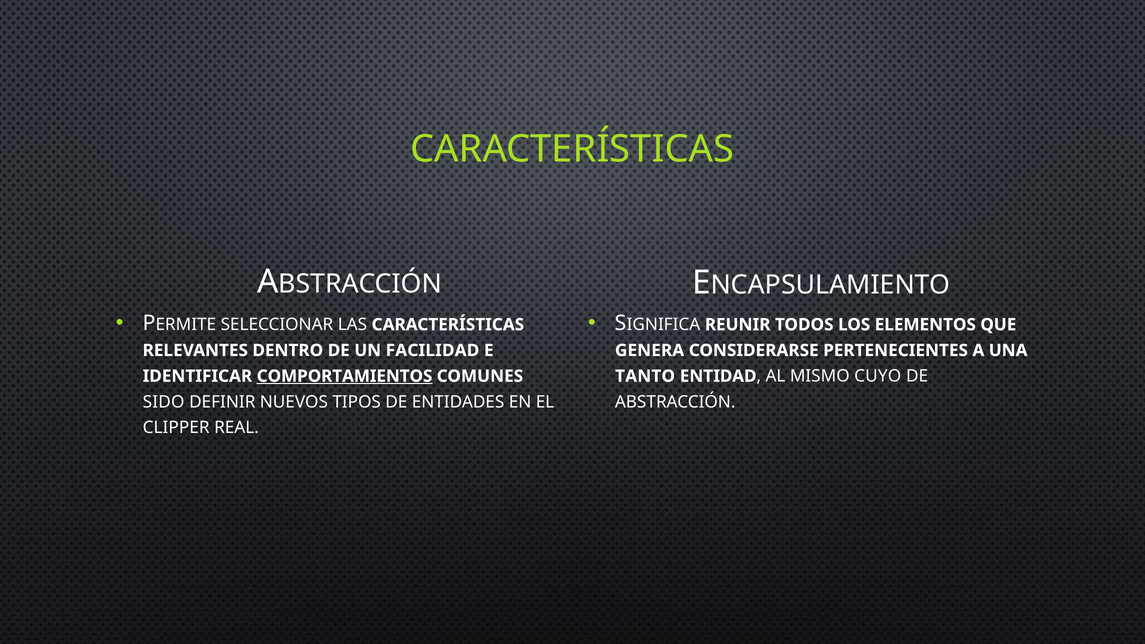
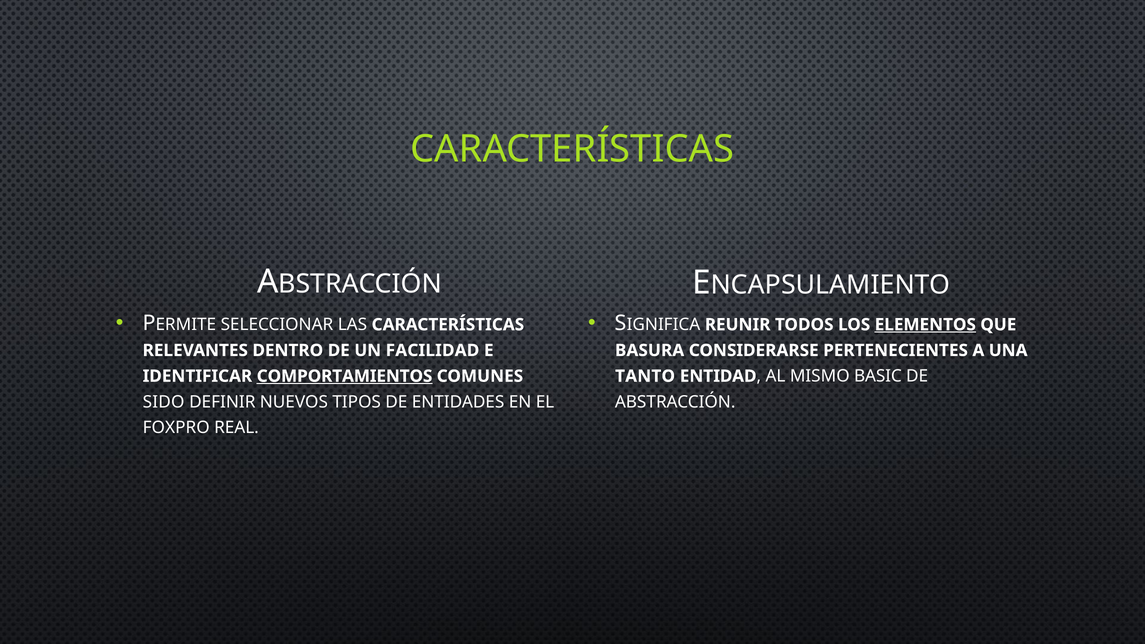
ELEMENTOS underline: none -> present
GENERA: GENERA -> BASURA
CUYO: CUYO -> BASIC
CLIPPER: CLIPPER -> FOXPRO
